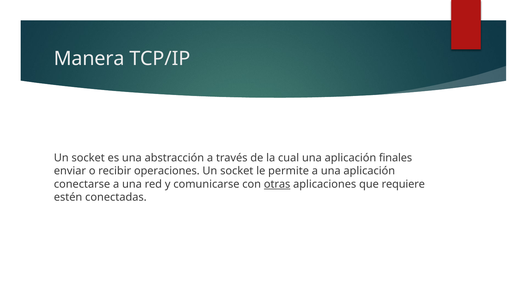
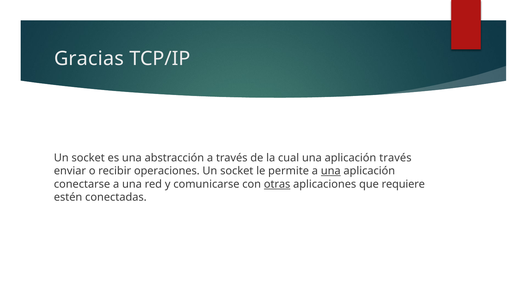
Manera: Manera -> Gracias
aplicación finales: finales -> través
una at (331, 171) underline: none -> present
